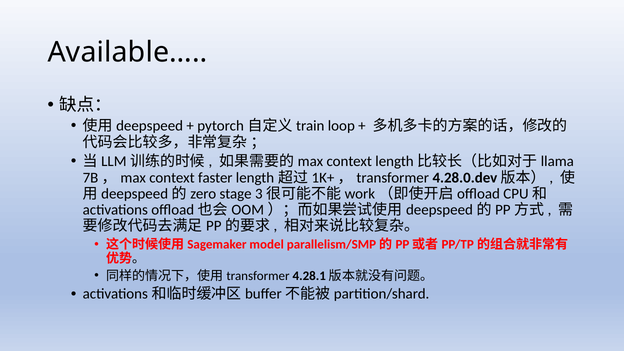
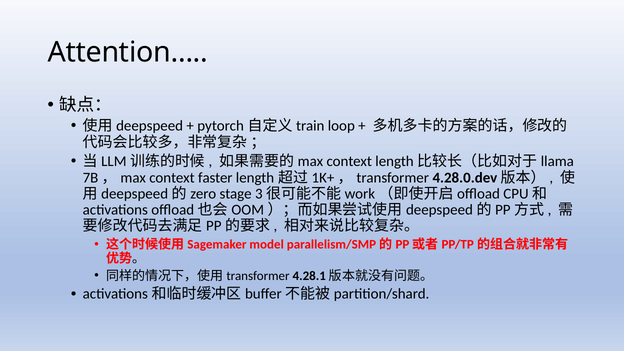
Available…: Available… -> Attention…
